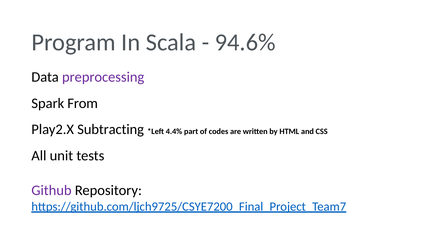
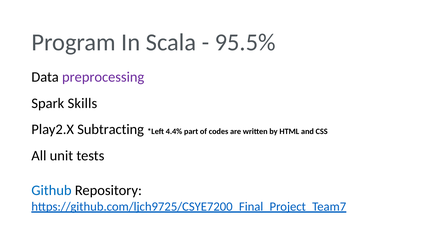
94.6%: 94.6% -> 95.5%
From: From -> Skills
Github colour: purple -> blue
